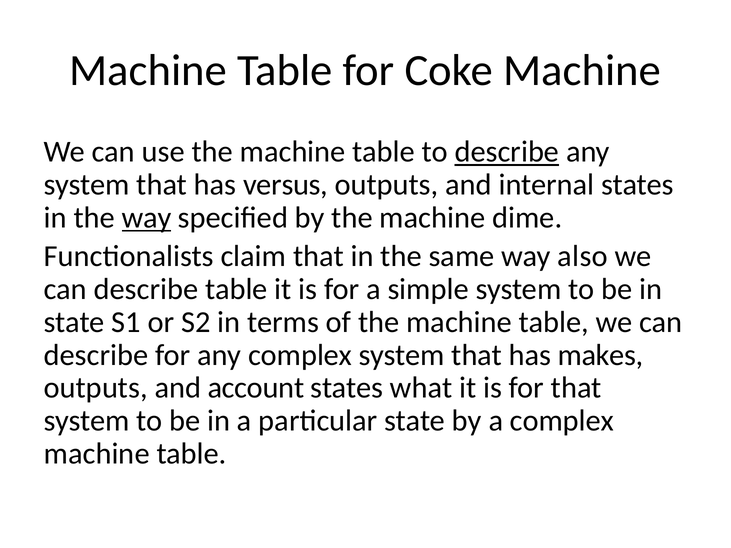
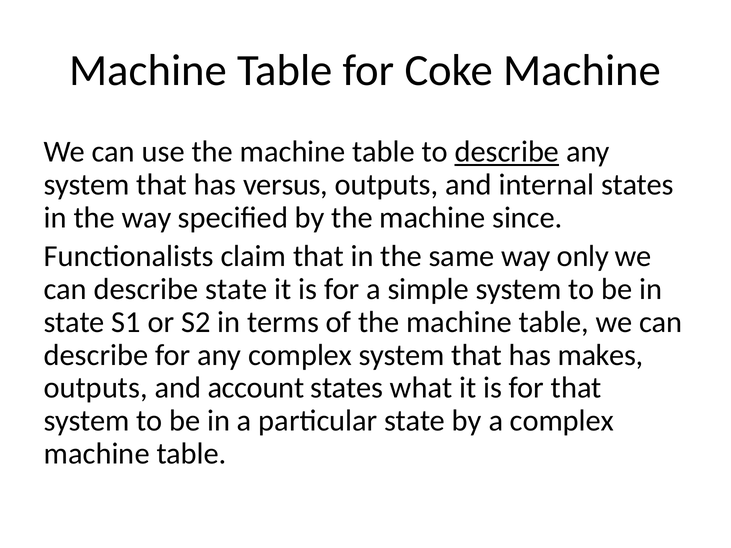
way at (147, 218) underline: present -> none
dime: dime -> since
also: also -> only
describe table: table -> state
